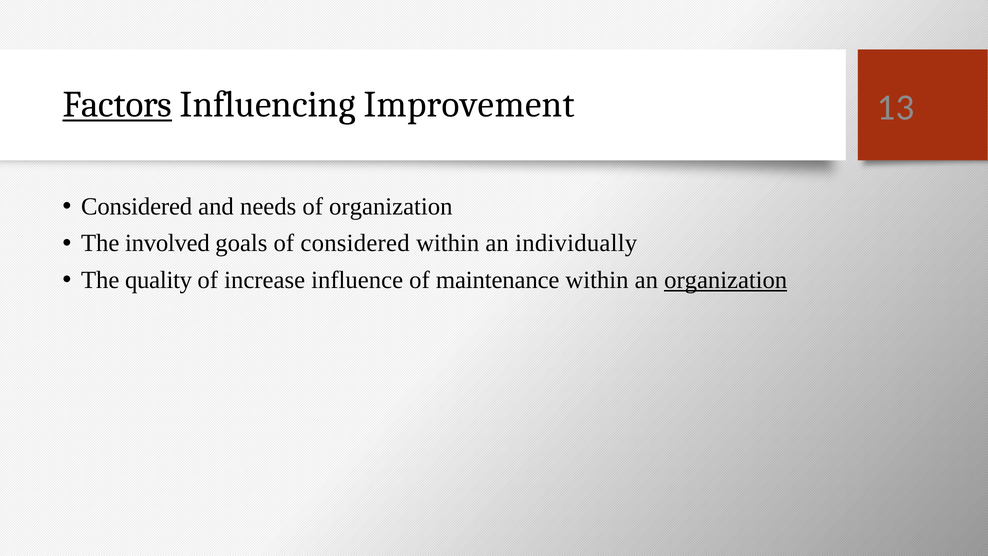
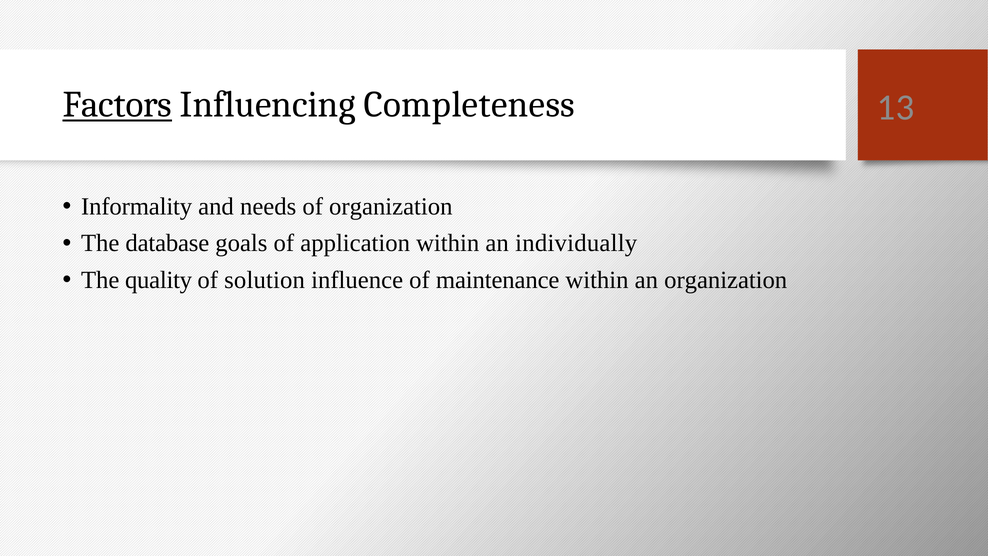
Improvement: Improvement -> Completeness
Considered at (137, 206): Considered -> Informality
involved: involved -> database
of considered: considered -> application
increase: increase -> solution
organization at (726, 280) underline: present -> none
